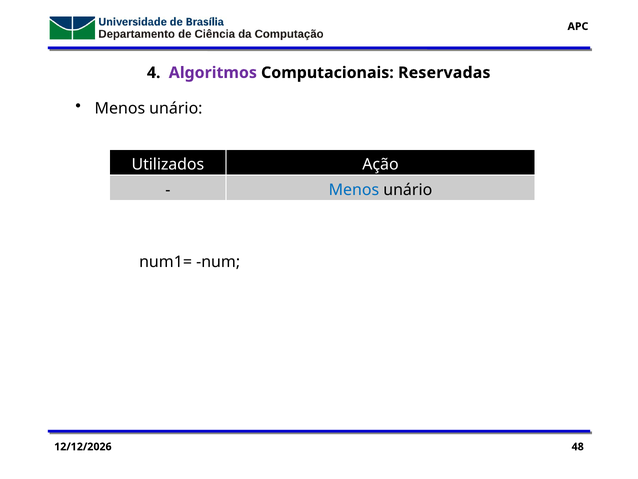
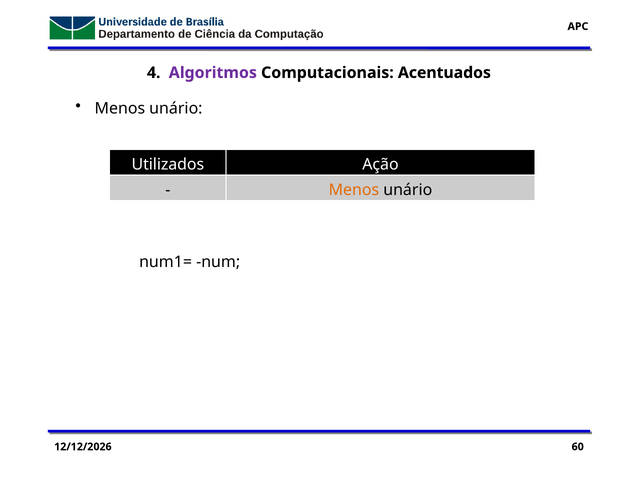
Reservadas: Reservadas -> Acentuados
Menos at (354, 190) colour: blue -> orange
48: 48 -> 60
